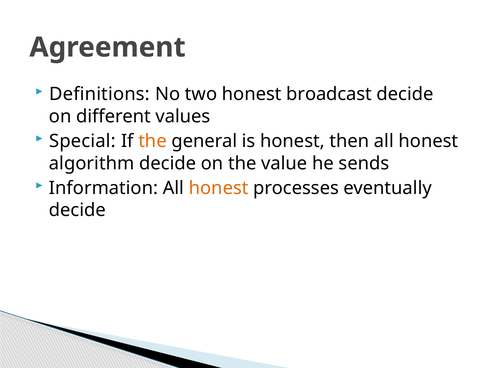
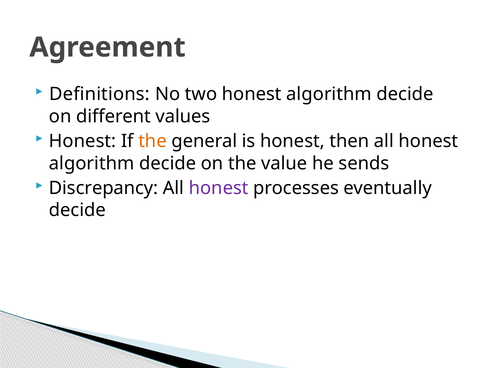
two honest broadcast: broadcast -> algorithm
Special at (83, 141): Special -> Honest
Information: Information -> Discrepancy
honest at (219, 188) colour: orange -> purple
